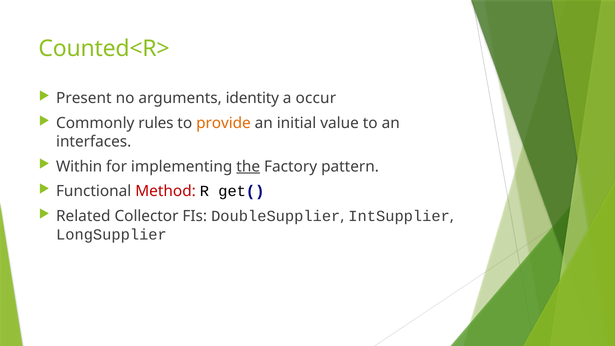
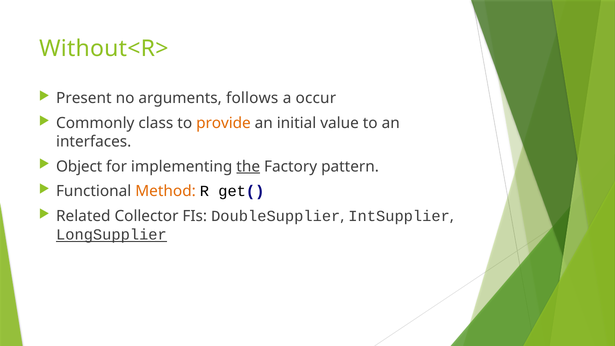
Counted<R>: Counted<R> -> Without<R>
identity: identity -> follows
rules: rules -> class
Within: Within -> Object
Method colour: red -> orange
LongSupplier underline: none -> present
